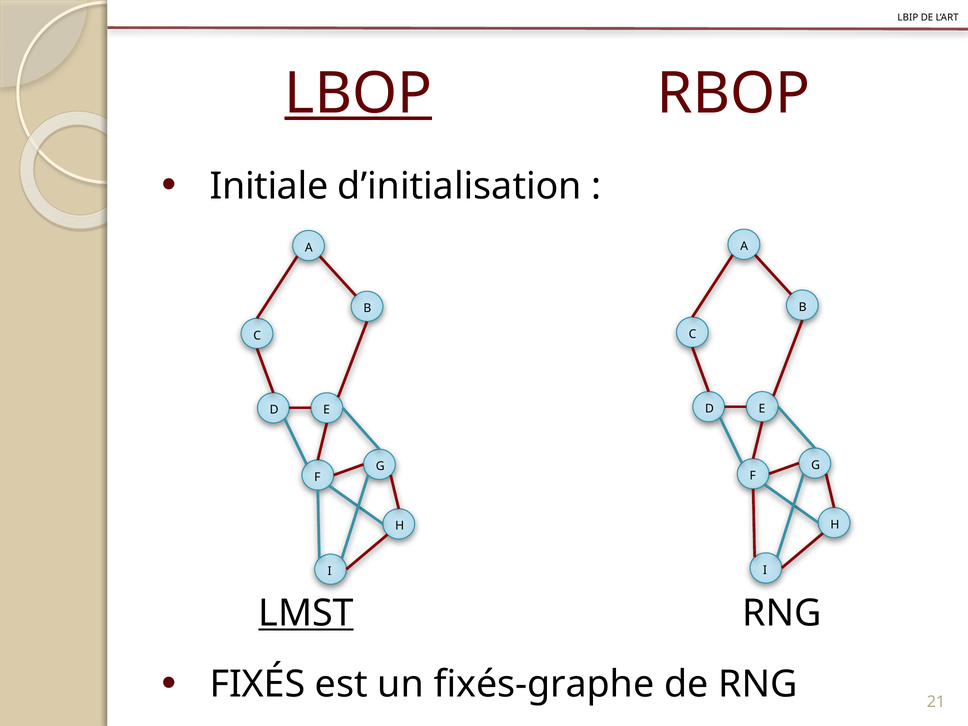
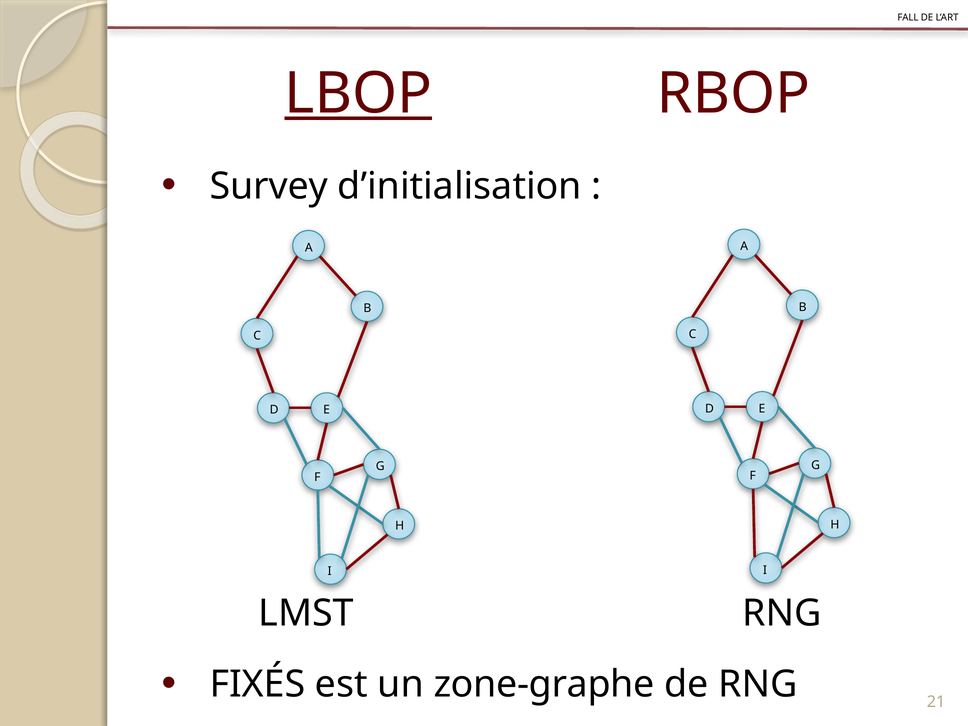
LBIP: LBIP -> FALL
Initiale: Initiale -> Survey
LMST underline: present -> none
fixés-graphe: fixés-graphe -> zone-graphe
